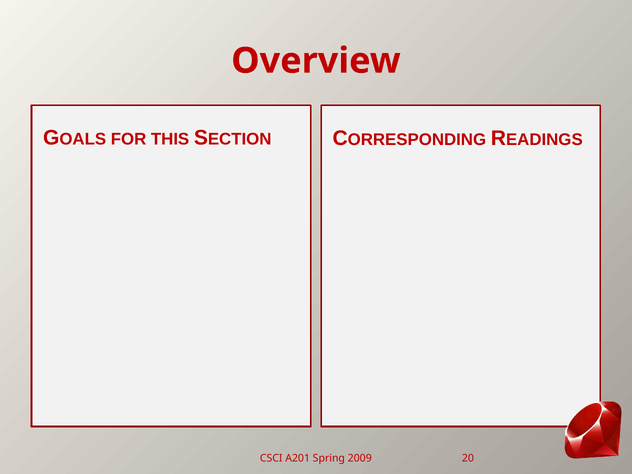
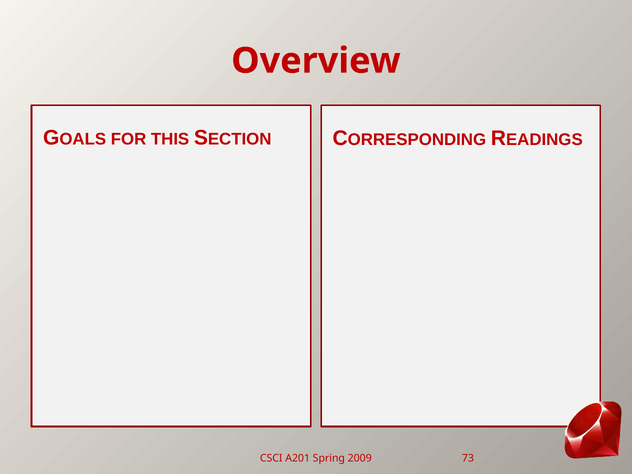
20: 20 -> 73
